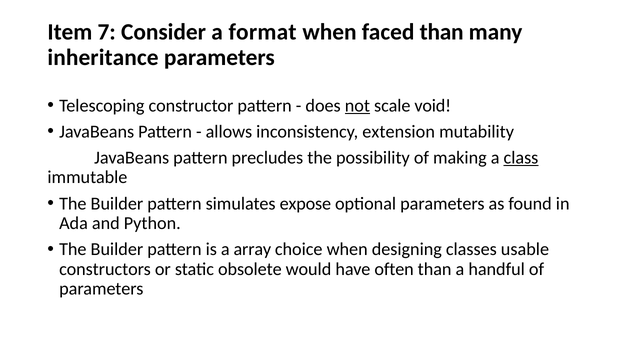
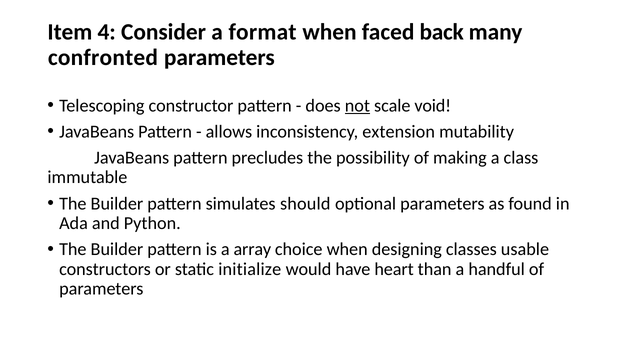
7: 7 -> 4
faced than: than -> back
inheritance: inheritance -> confronted
class underline: present -> none
expose: expose -> should
obsolete: obsolete -> initialize
often: often -> heart
